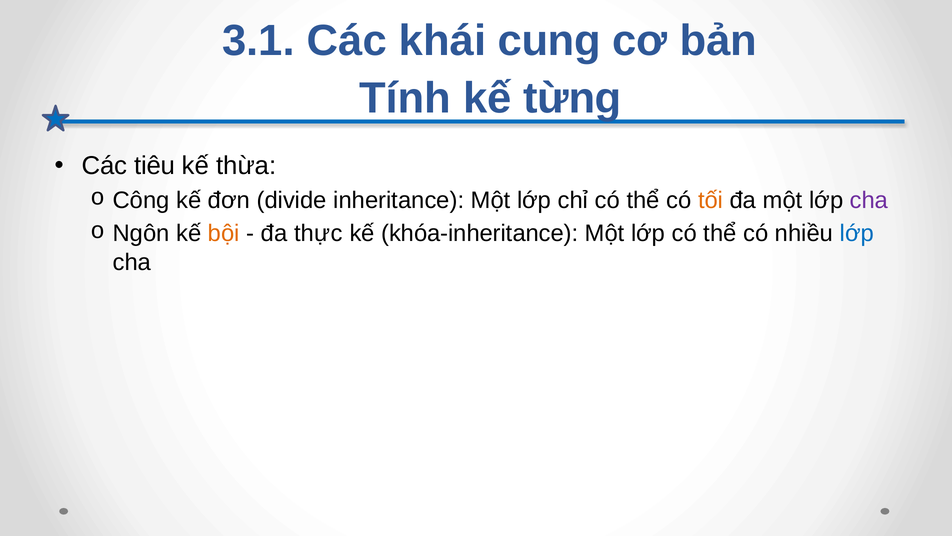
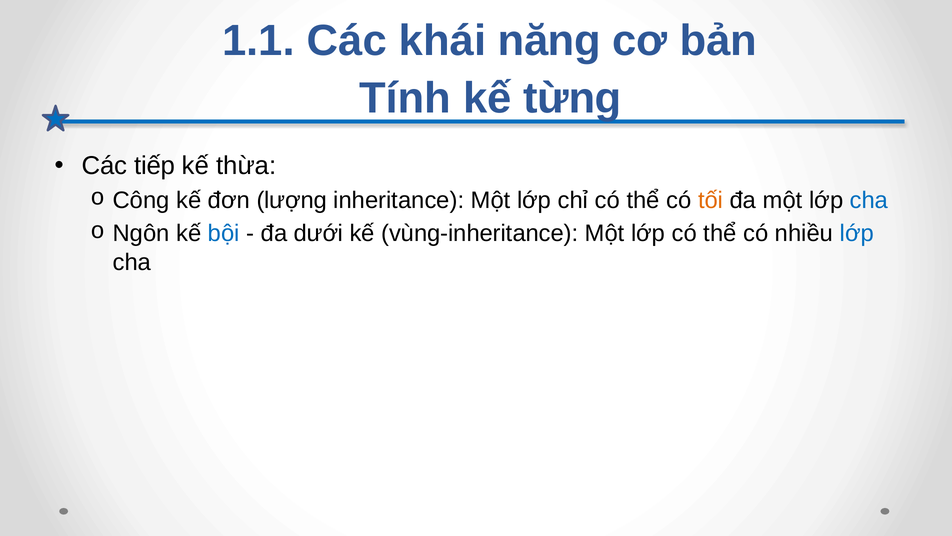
3.1: 3.1 -> 1.1
cung: cung -> năng
tiêu: tiêu -> tiếp
divide: divide -> lượng
cha at (869, 200) colour: purple -> blue
bội colour: orange -> blue
thực: thực -> dưới
khóa-inheritance: khóa-inheritance -> vùng-inheritance
